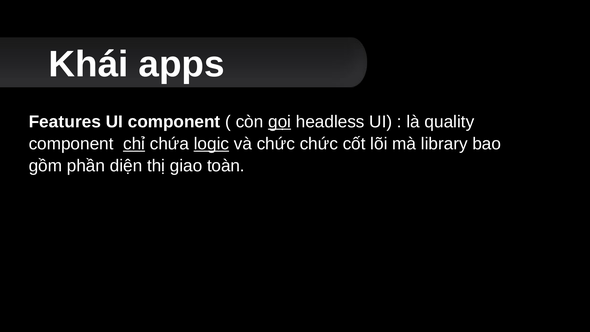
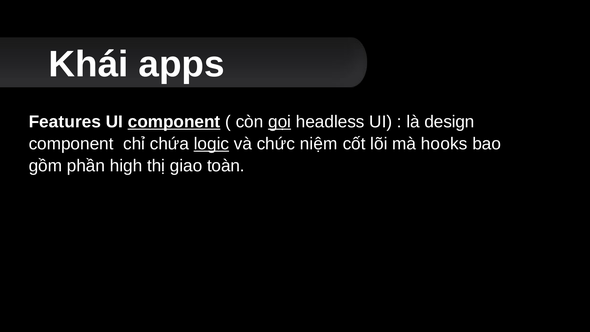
component at (174, 122) underline: none -> present
quality: quality -> design
chỉ underline: present -> none
chức chức: chức -> niệm
library: library -> hooks
diện: diện -> high
